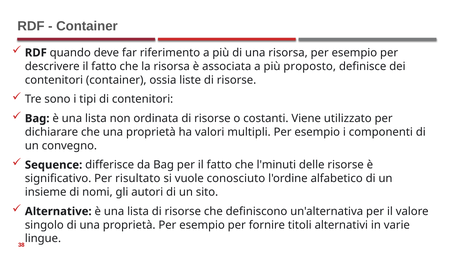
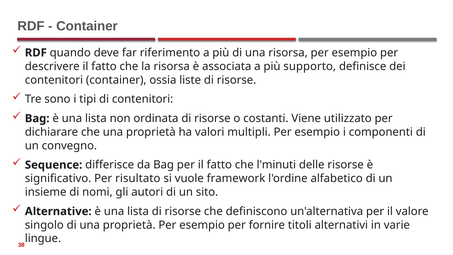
proposto: proposto -> supporto
conosciuto: conosciuto -> framework
